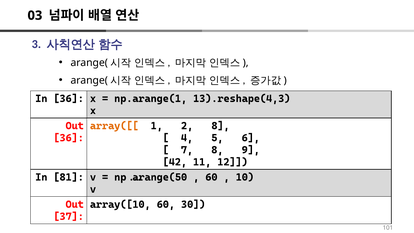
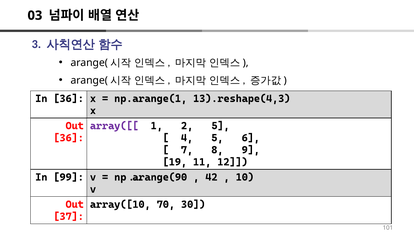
array([[ colour: orange -> purple
2 8: 8 -> 5
42: 42 -> 19
81: 81 -> 99
np.arange(50: np.arange(50 -> np.arange(90
60 at (211, 177): 60 -> 42
array([10 60: 60 -> 70
